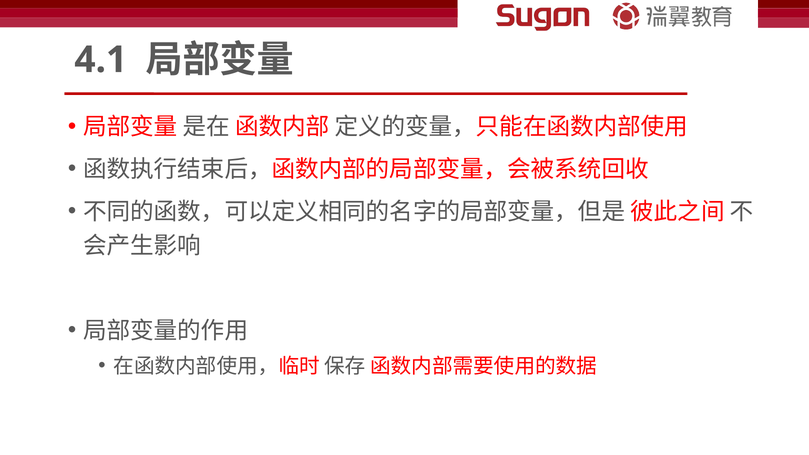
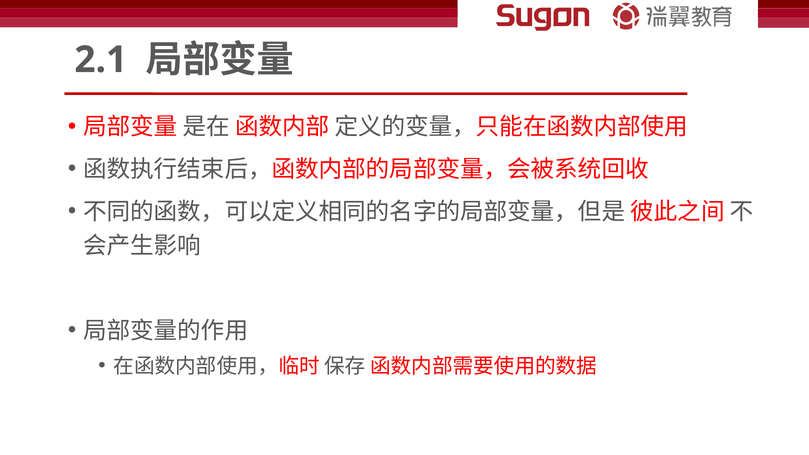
4.1: 4.1 -> 2.1
